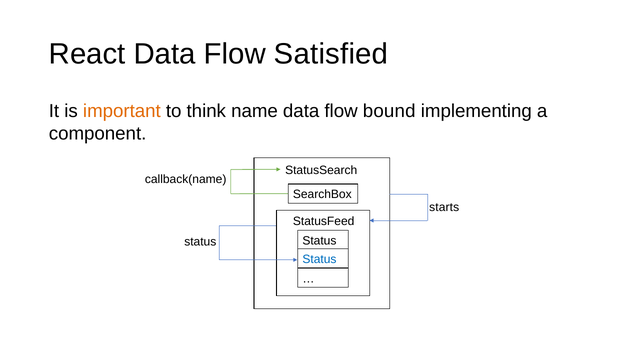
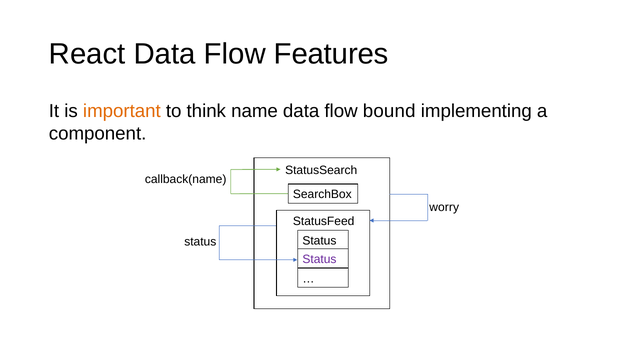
Satisfied: Satisfied -> Features
starts: starts -> worry
Status at (319, 259) colour: blue -> purple
